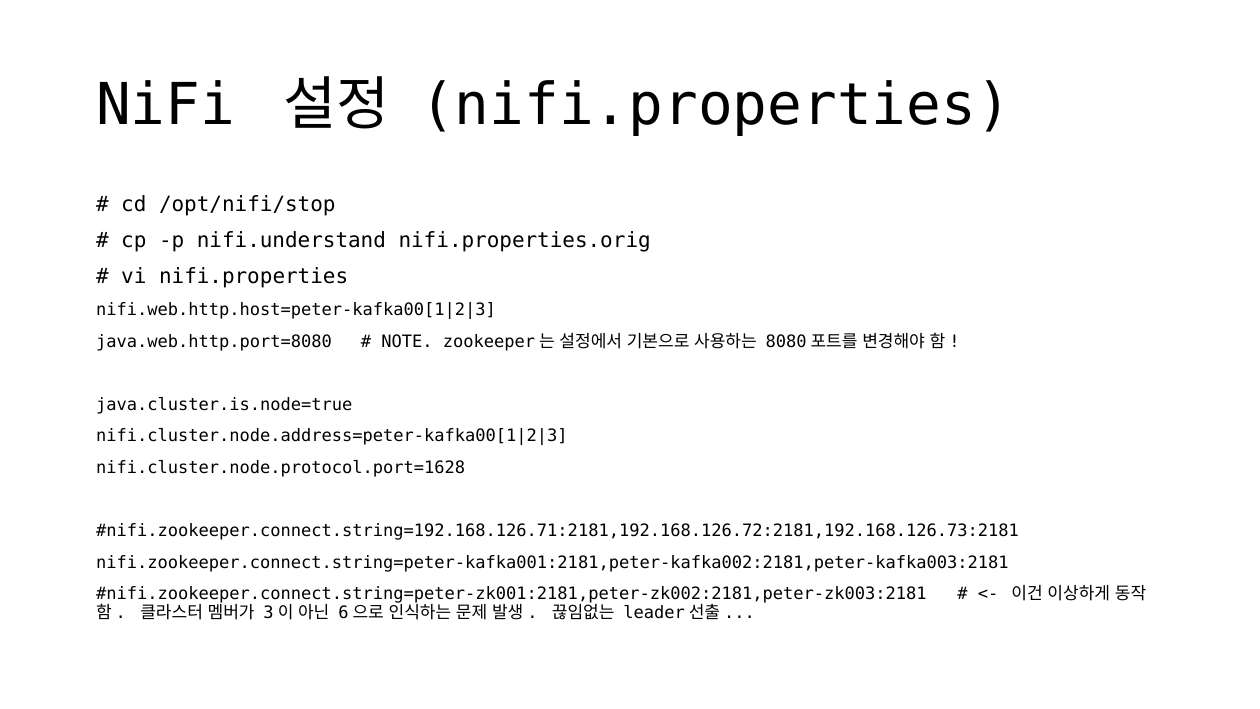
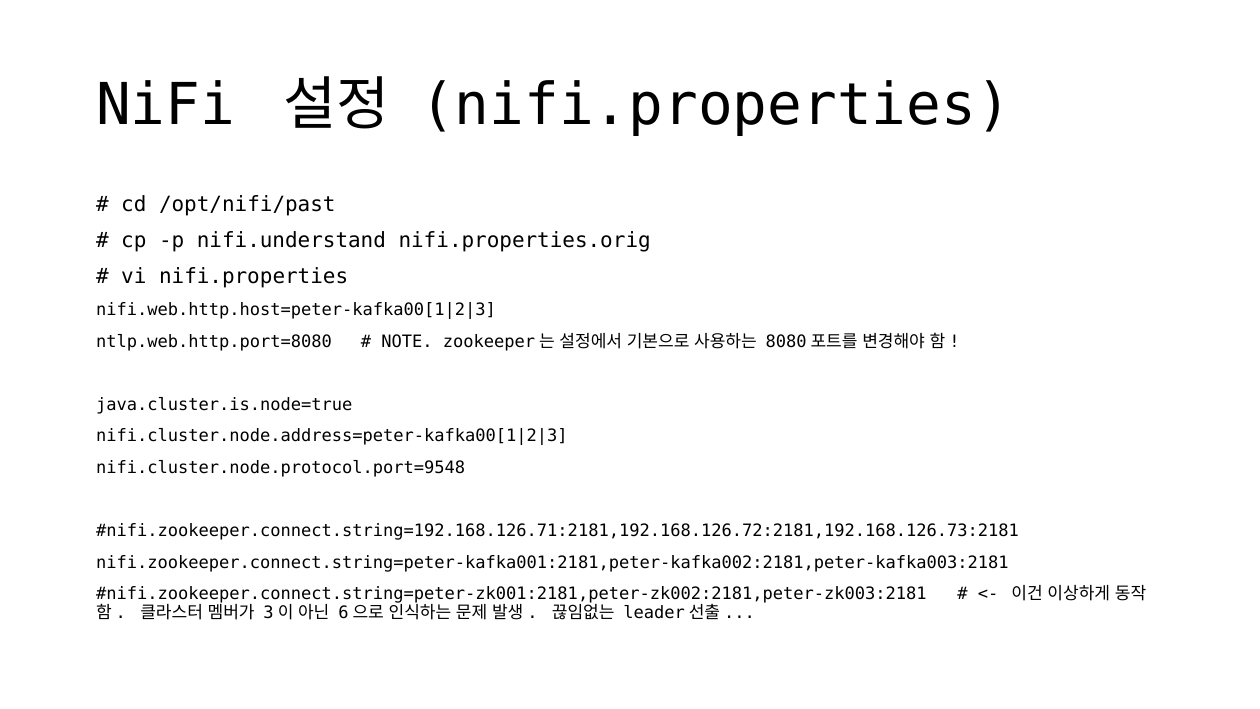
/opt/nifi/stop: /opt/nifi/stop -> /opt/nifi/past
java.web.http.port=8080: java.web.http.port=8080 -> ntlp.web.http.port=8080
nifi.cluster.node.protocol.port=1628: nifi.cluster.node.protocol.port=1628 -> nifi.cluster.node.protocol.port=9548
